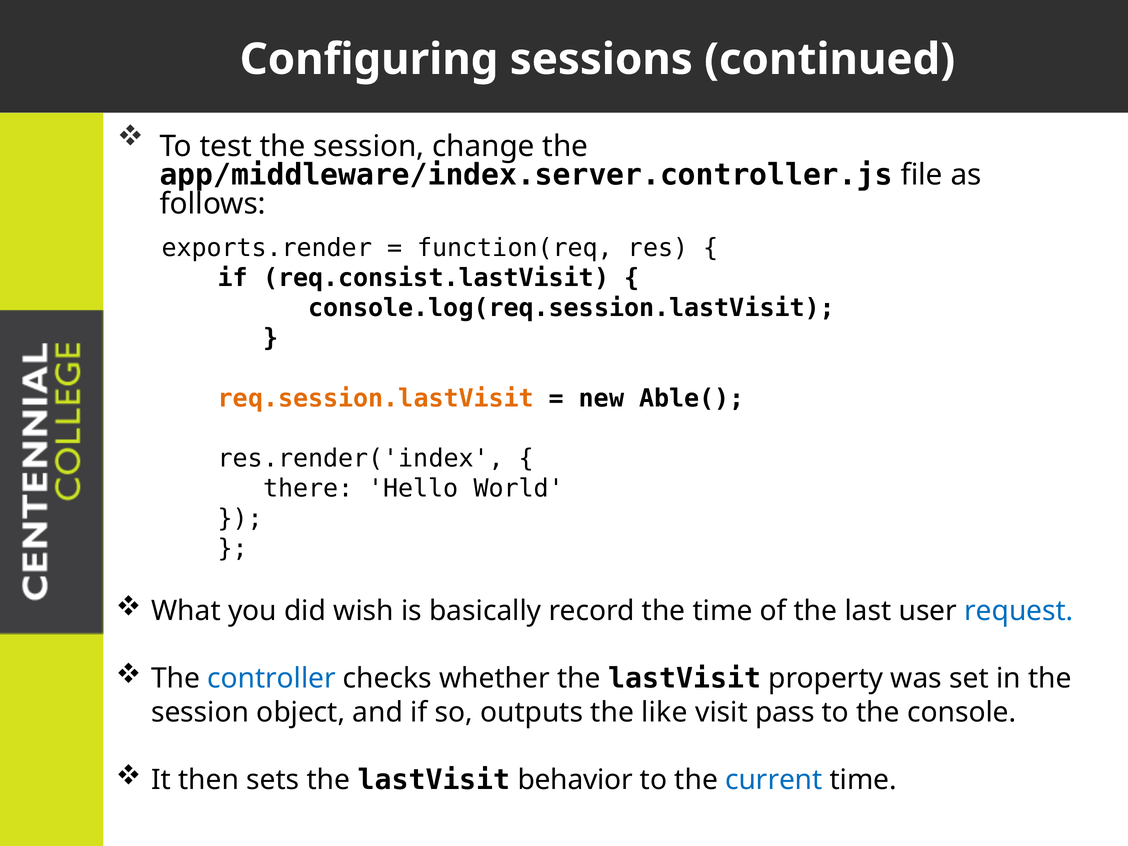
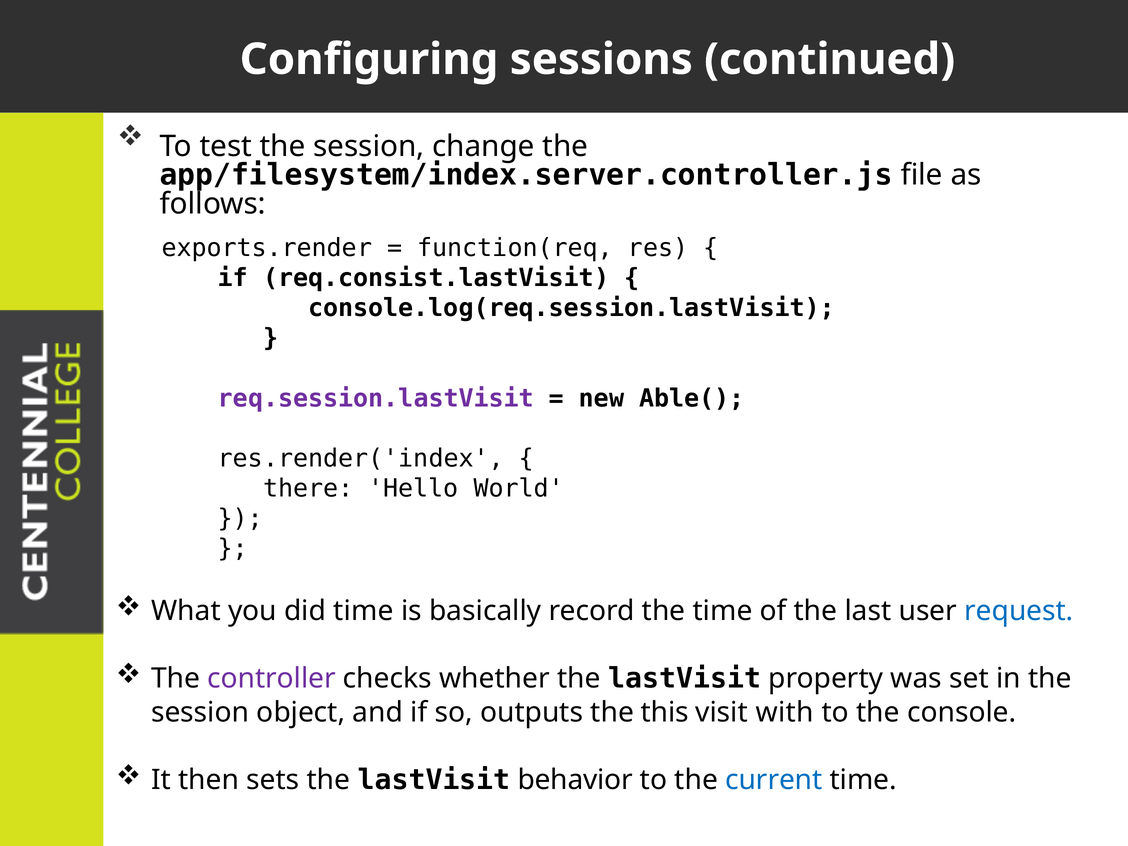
app/middleware/index.server.controller.js: app/middleware/index.server.controller.js -> app/filesystem/index.server.controller.js
req.session.lastVisit colour: orange -> purple
did wish: wish -> time
controller colour: blue -> purple
like: like -> this
pass: pass -> with
